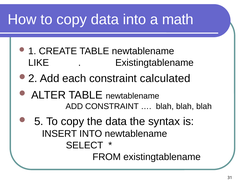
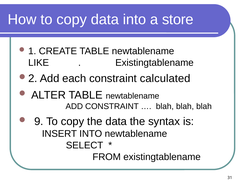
math: math -> store
5: 5 -> 9
